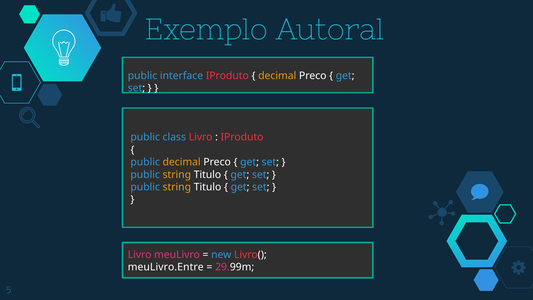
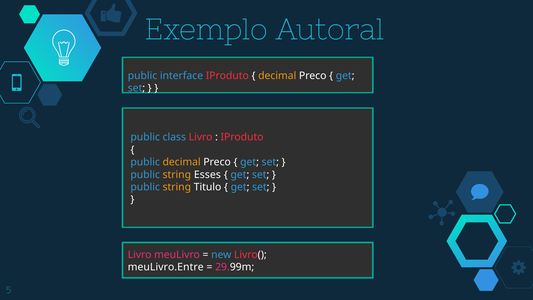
Titulo at (207, 174): Titulo -> Esses
